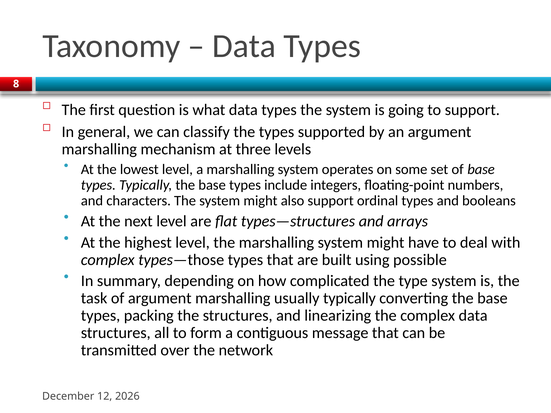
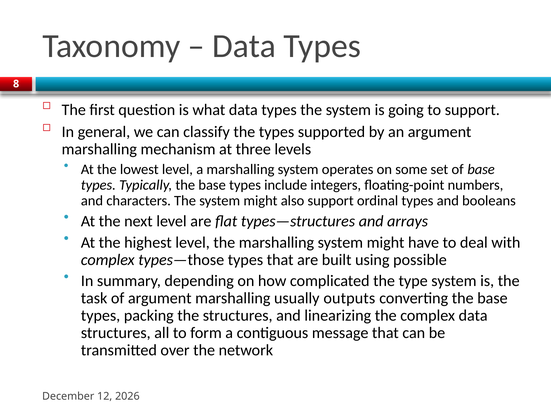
usually typically: typically -> outputs
